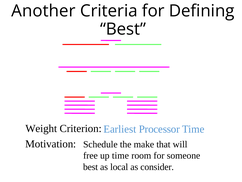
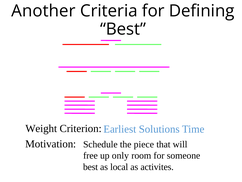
Processor: Processor -> Solutions
make: make -> piece
up time: time -> only
consider: consider -> activites
